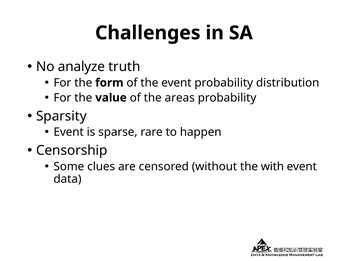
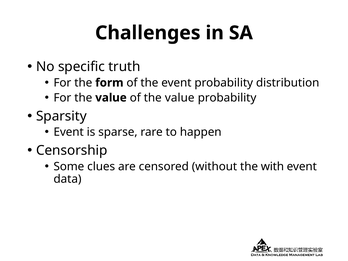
analyze: analyze -> specific
of the areas: areas -> value
